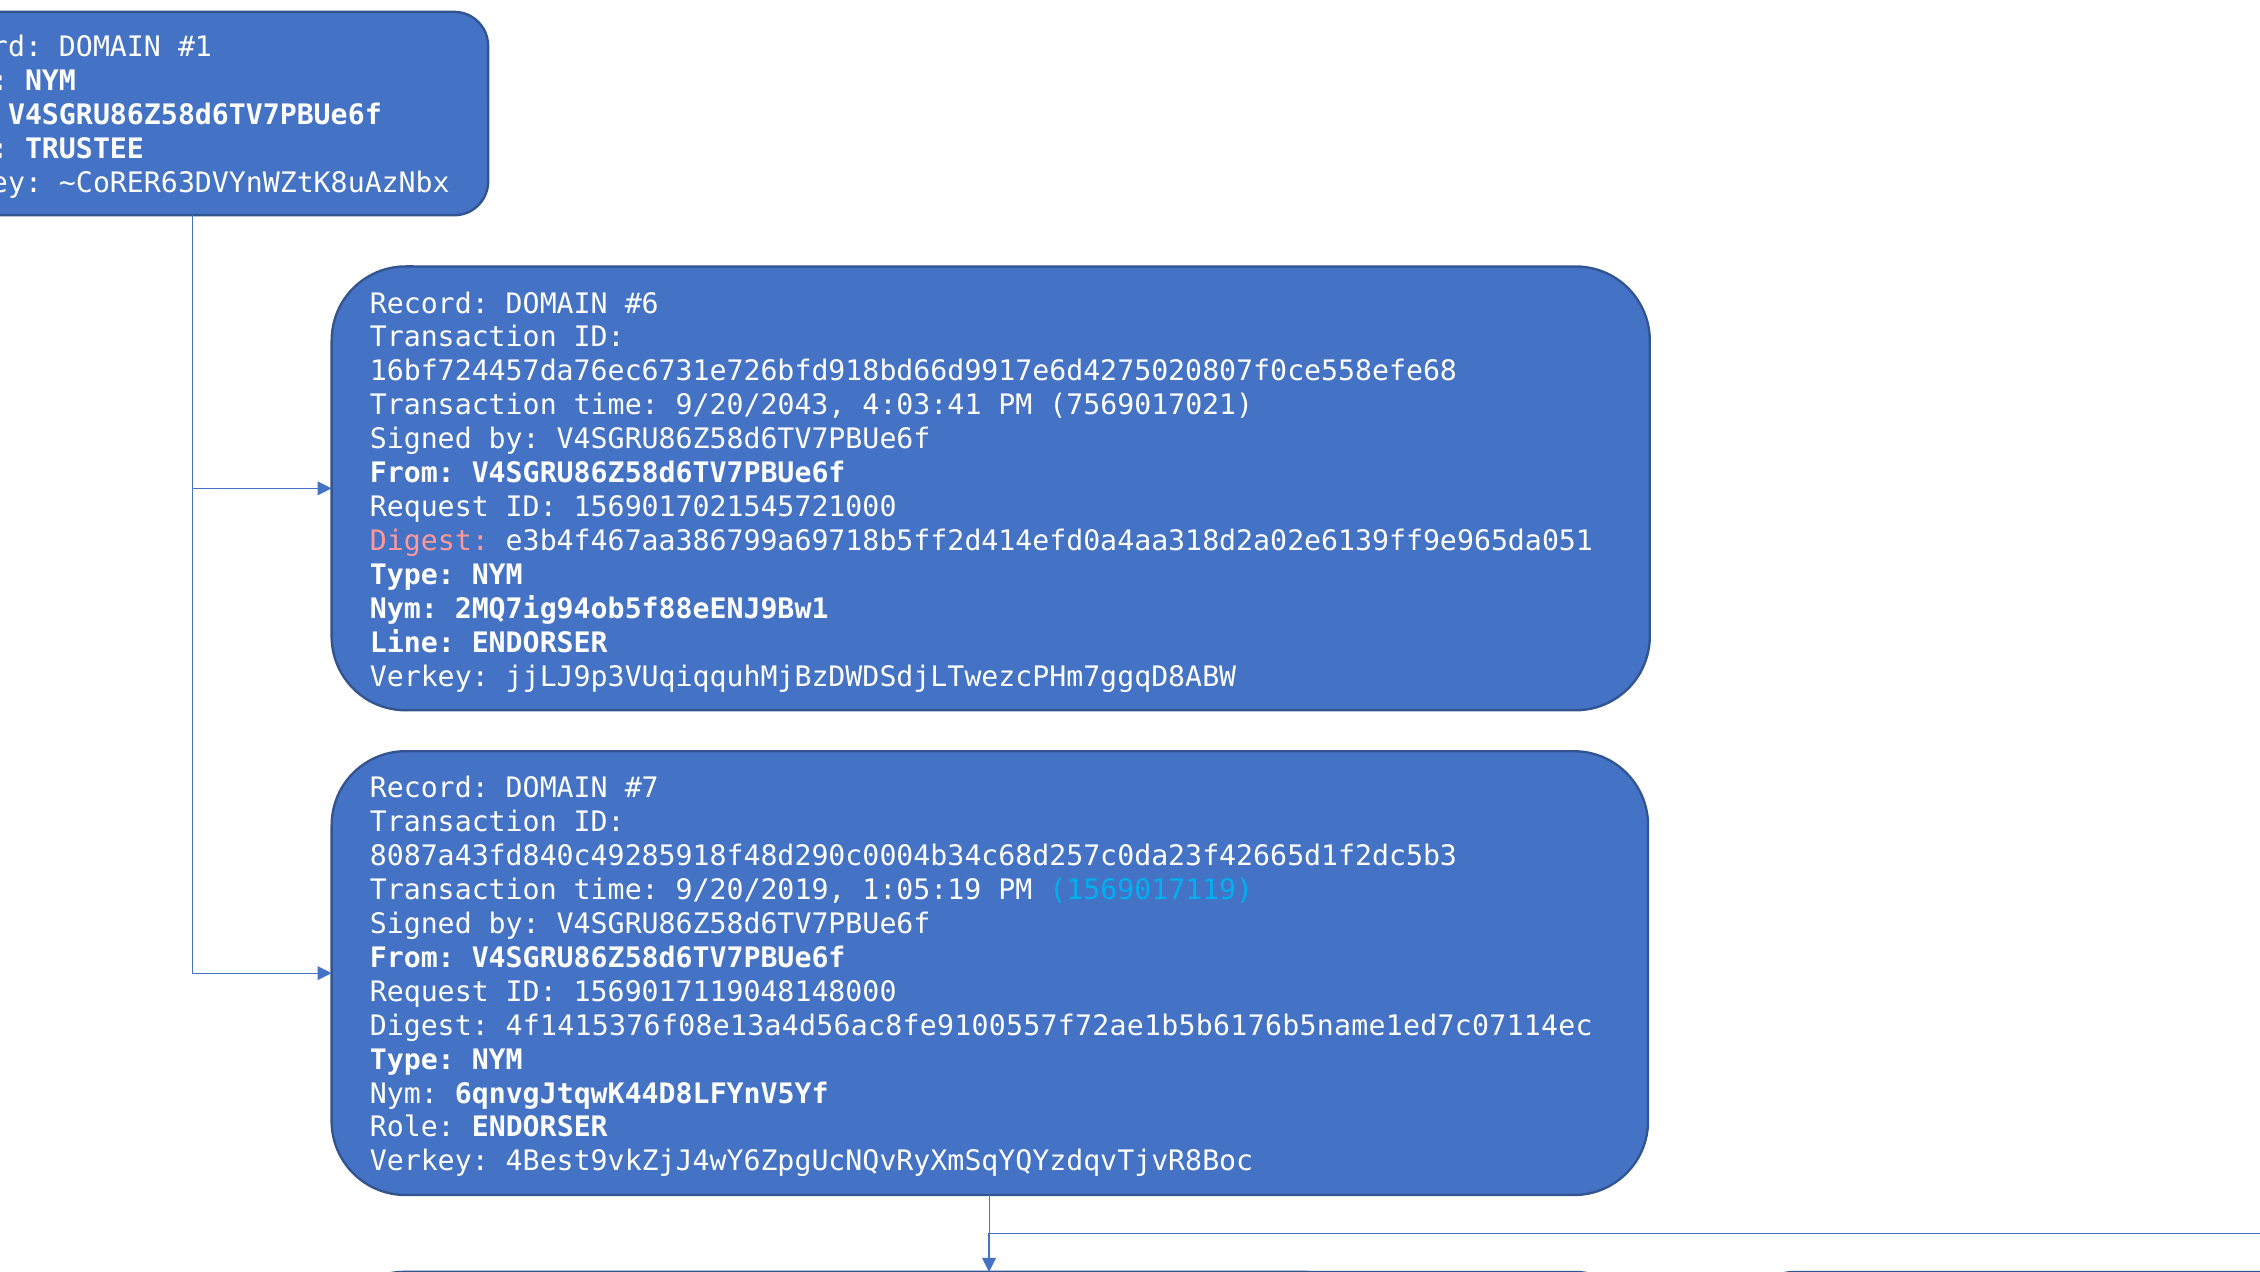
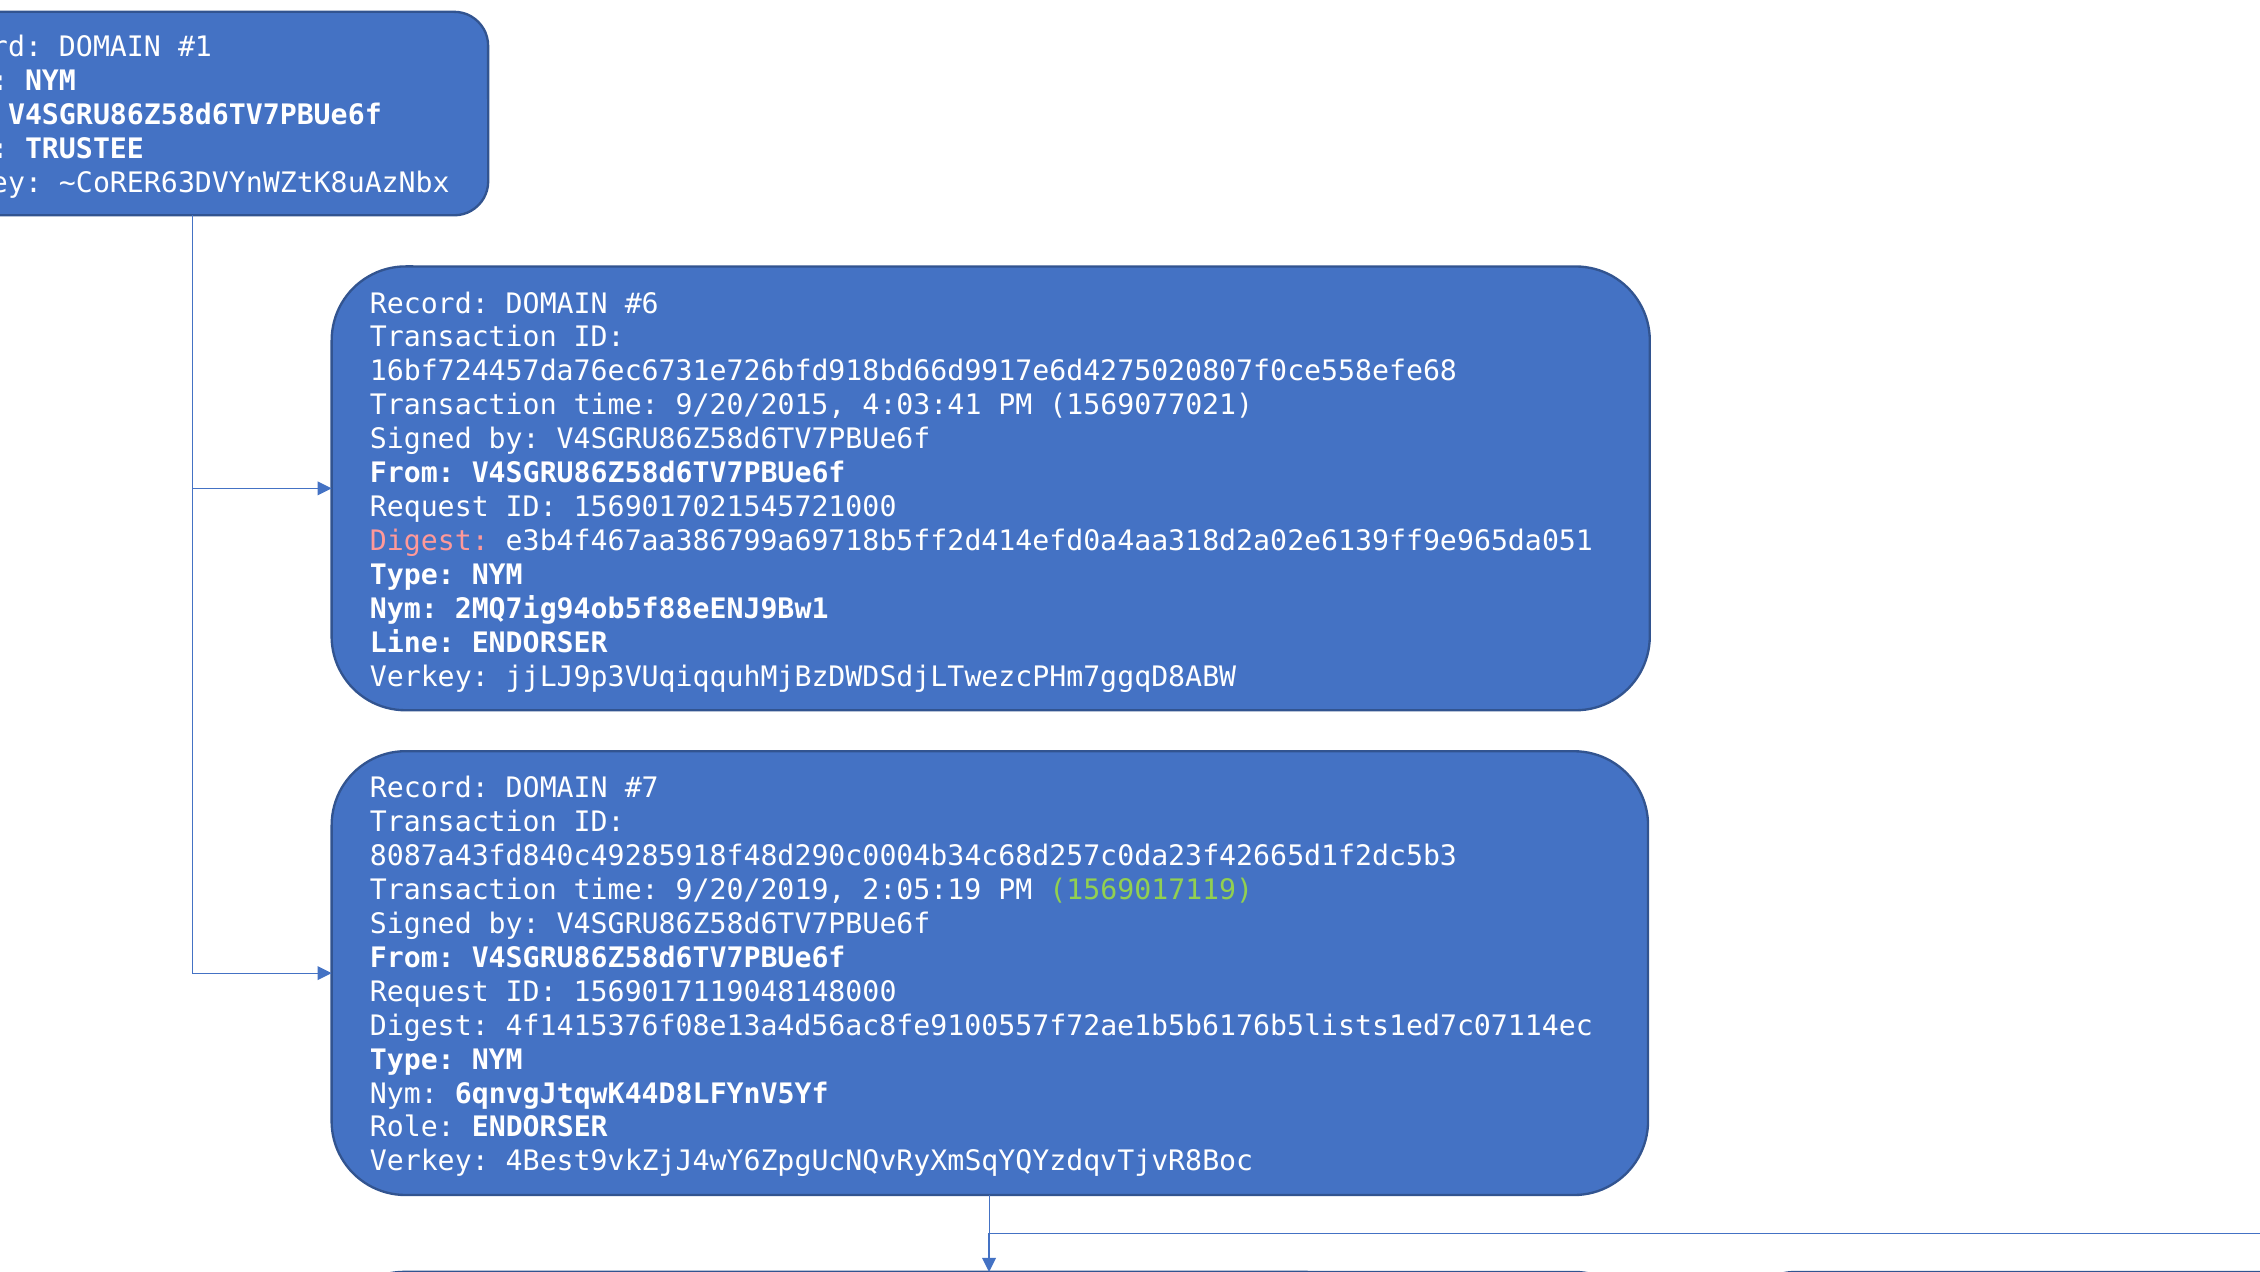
9/20/2043: 9/20/2043 -> 9/20/2015
7569017021: 7569017021 -> 1569077021
1:05:19: 1:05:19 -> 2:05:19
1569017119 colour: light blue -> light green
4f1415376f08e13a4d56ac8fe9100557f72ae1b5b6176b5name1ed7c07114ec: 4f1415376f08e13a4d56ac8fe9100557f72ae1b5b6176b5name1ed7c07114ec -> 4f1415376f08e13a4d56ac8fe9100557f72ae1b5b6176b5lists1ed7c07114ec
